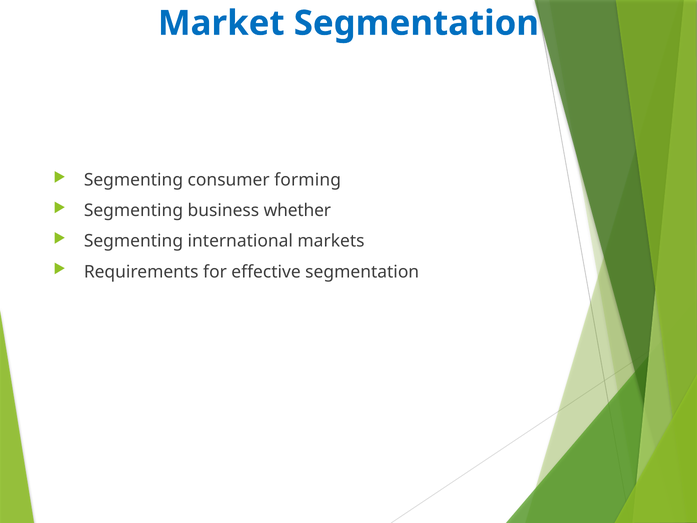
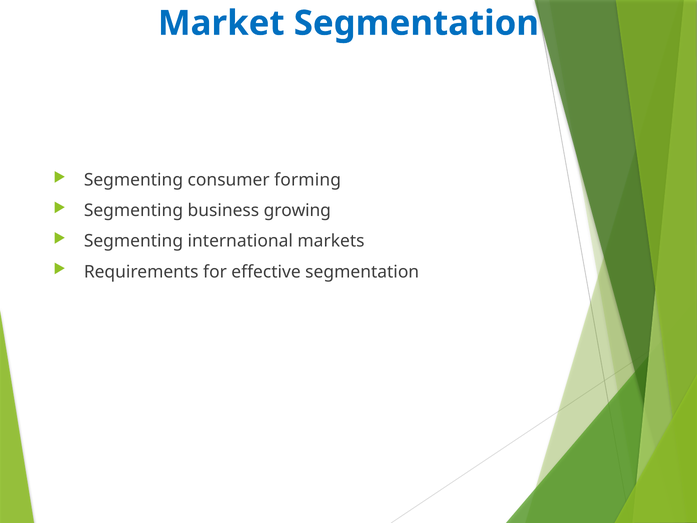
whether: whether -> growing
